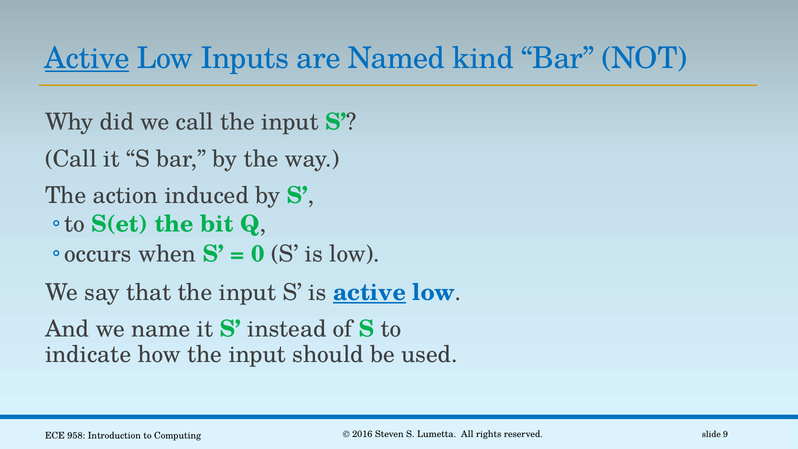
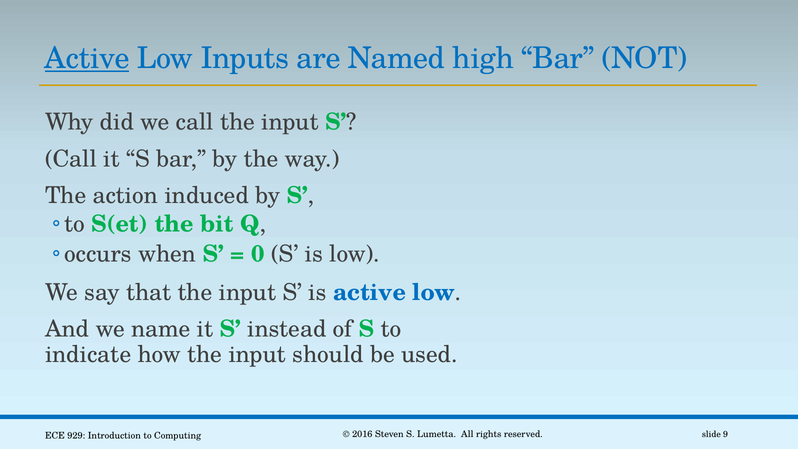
kind: kind -> high
active at (370, 292) underline: present -> none
958: 958 -> 929
